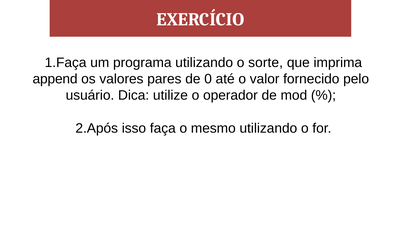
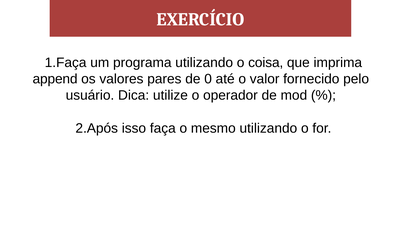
sorte: sorte -> coisa
